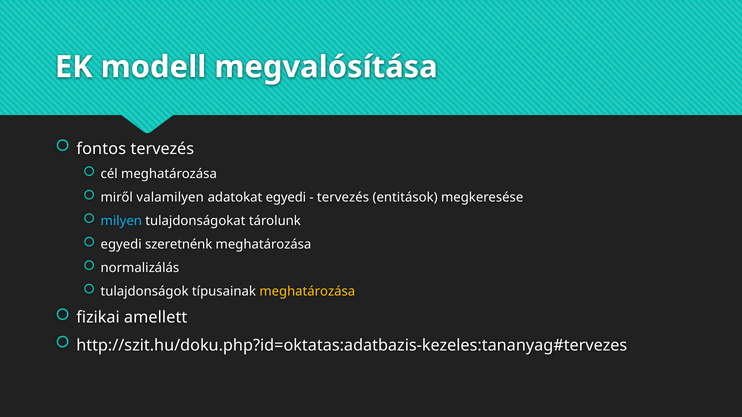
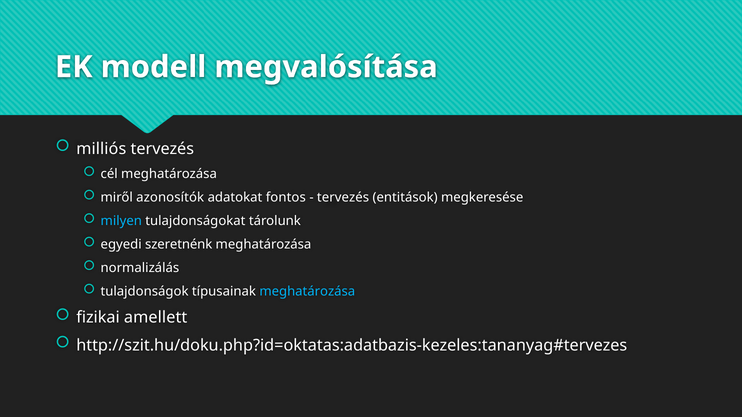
fontos: fontos -> milliós
valamilyen: valamilyen -> azonosítók
adatokat egyedi: egyedi -> fontos
meghatározása at (307, 292) colour: yellow -> light blue
